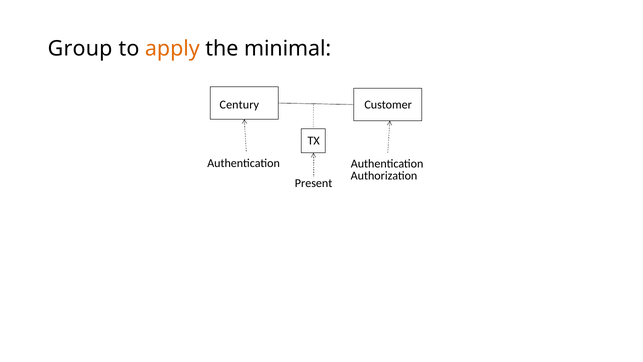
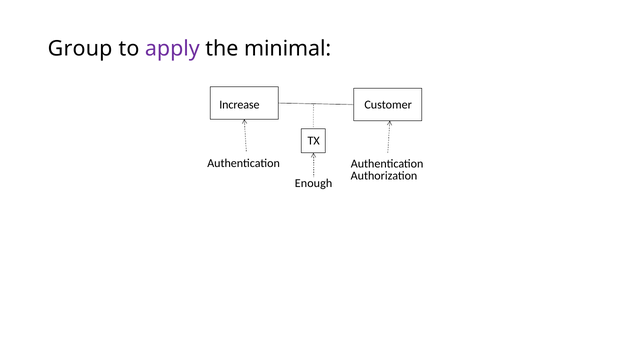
apply colour: orange -> purple
Century: Century -> Increase
Present: Present -> Enough
